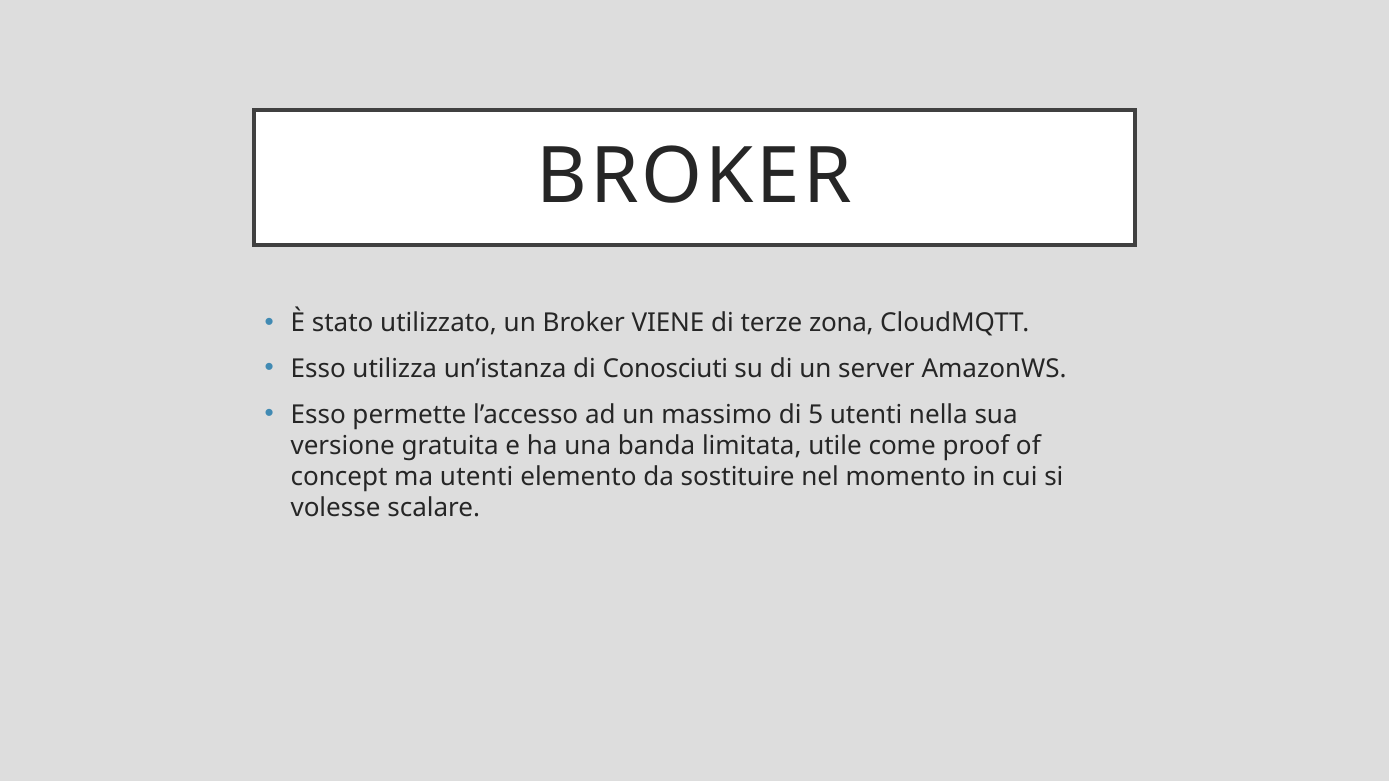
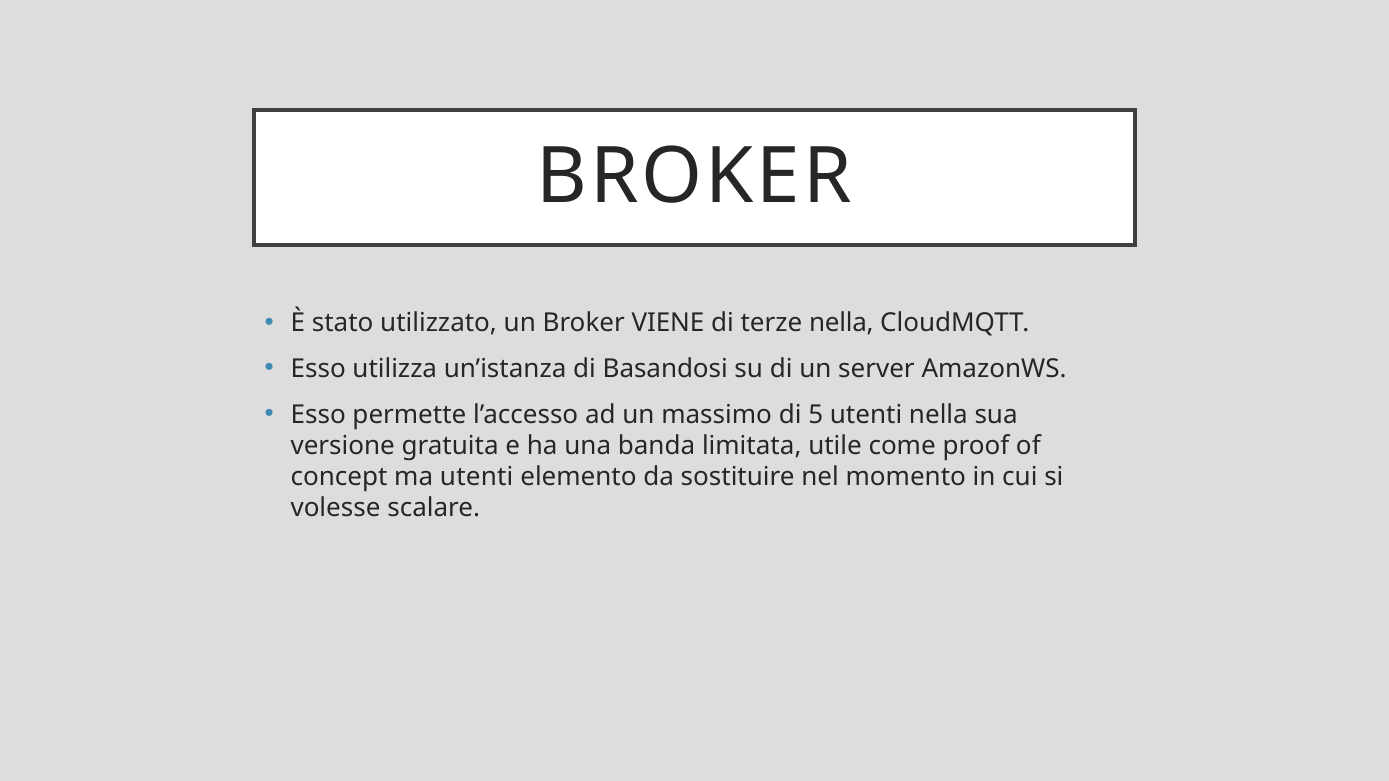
terze zona: zona -> nella
Conosciuti: Conosciuti -> Basandosi
